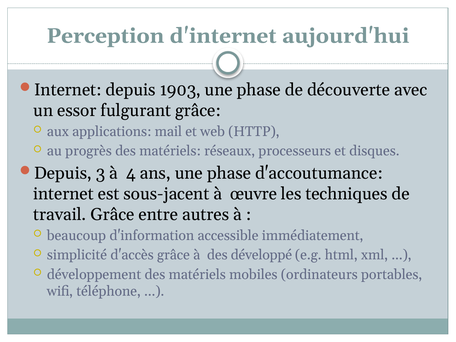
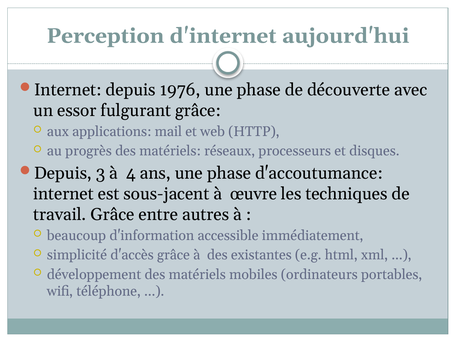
1903: 1903 -> 1976
développé: développé -> existantes
